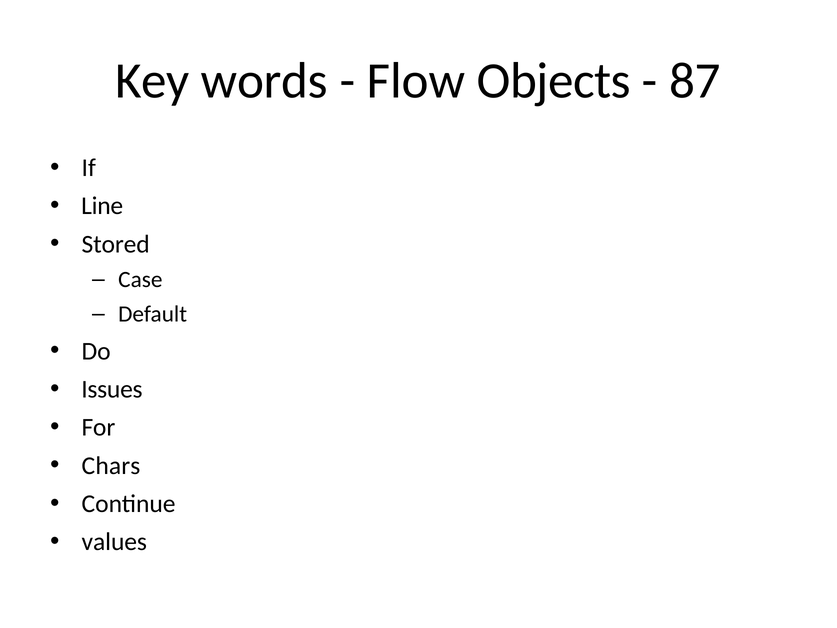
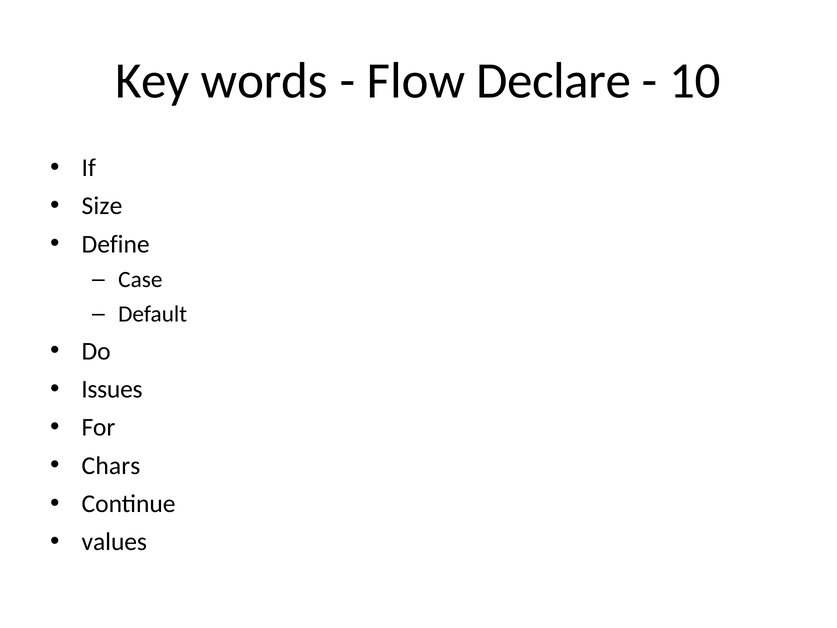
Objects: Objects -> Declare
87: 87 -> 10
Line: Line -> Size
Stored: Stored -> Define
